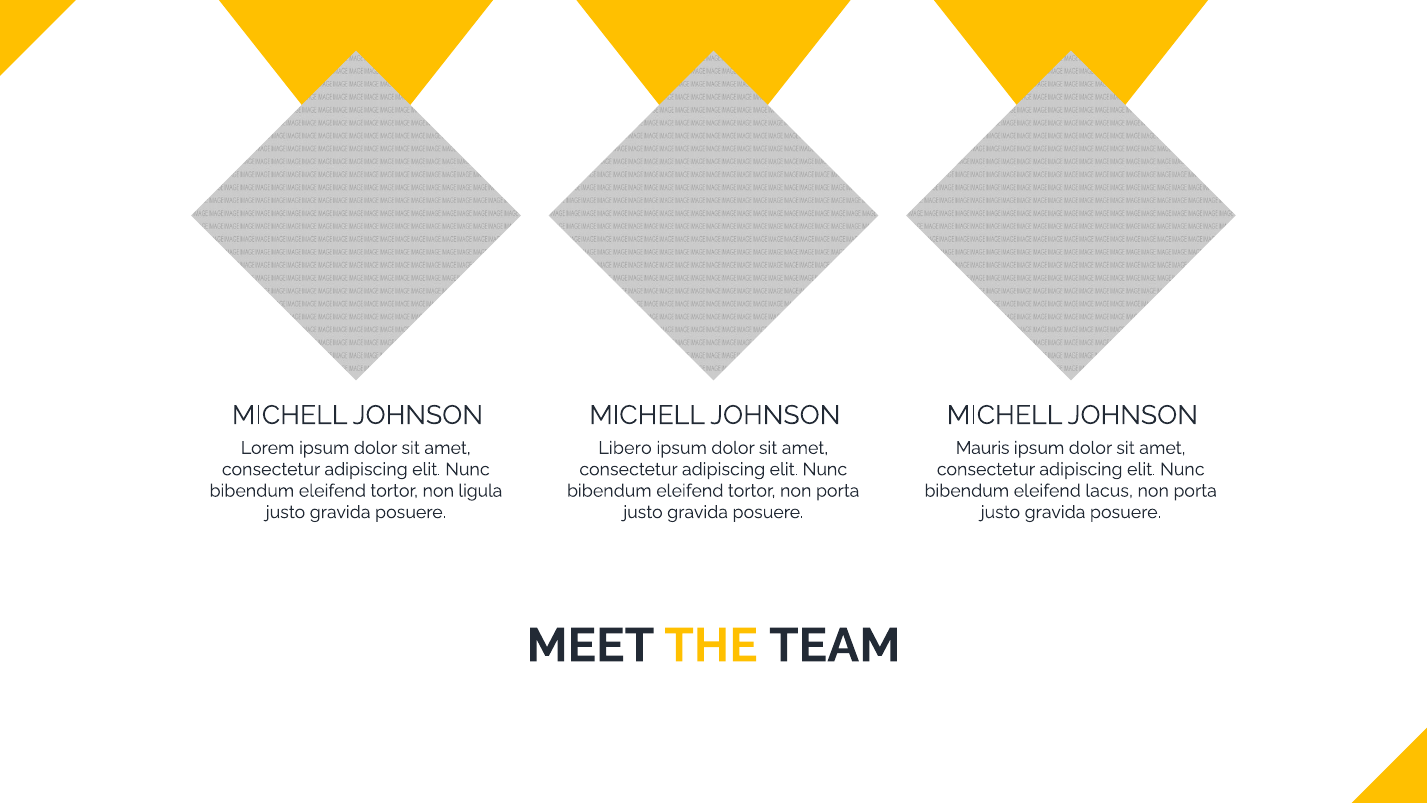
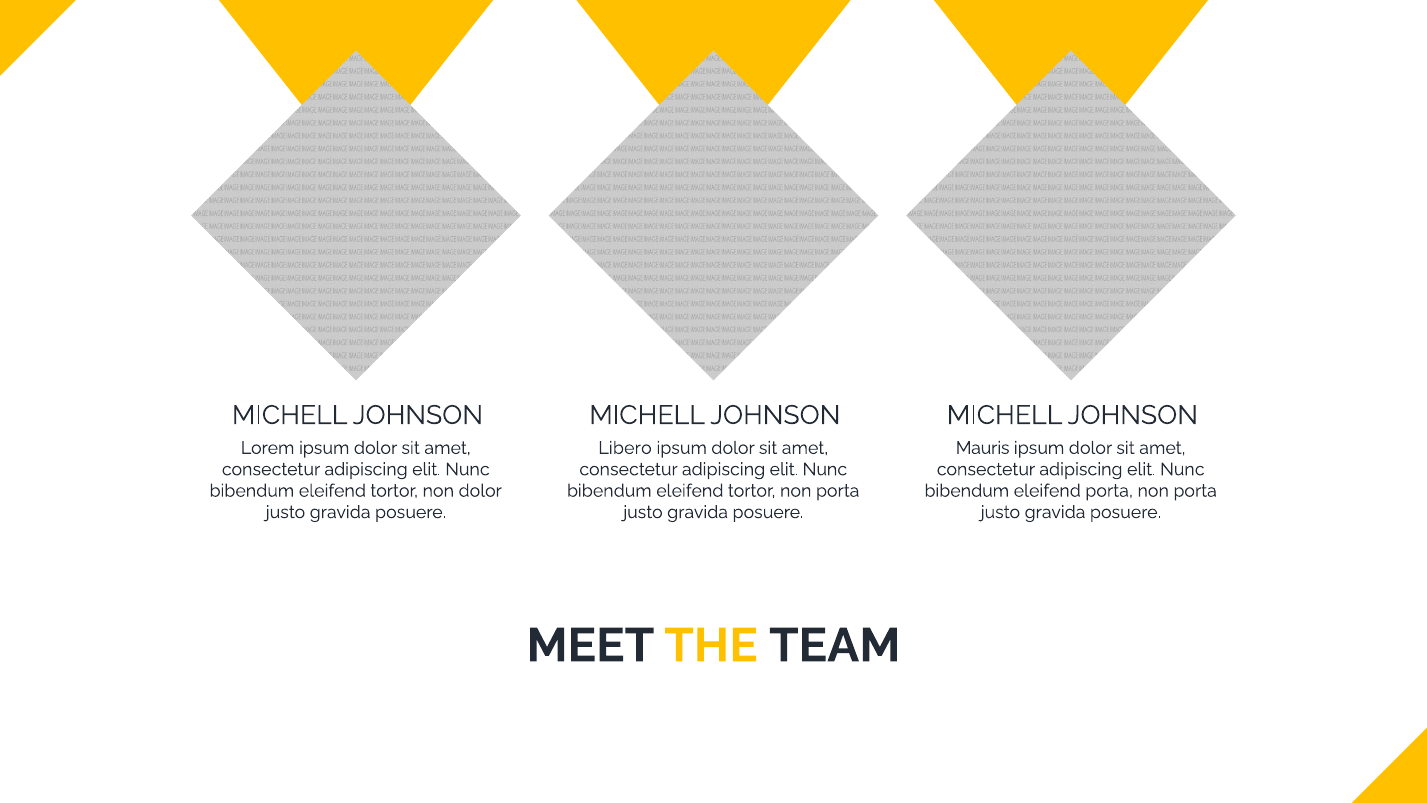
non ligula: ligula -> dolor
eleifend lacus: lacus -> porta
